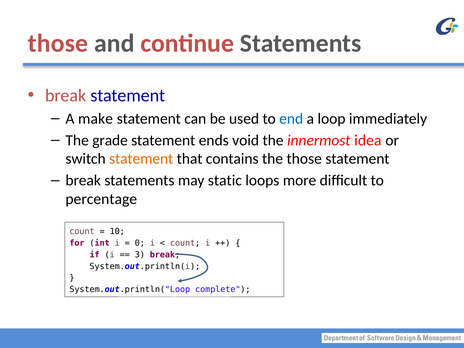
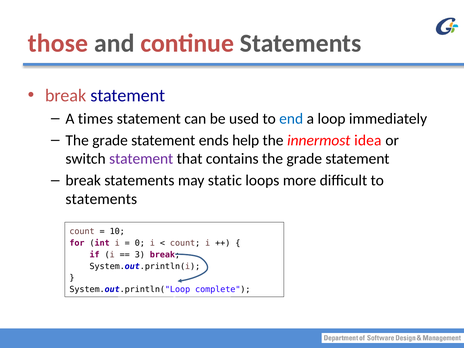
make: make -> times
void: void -> help
statement at (141, 159) colour: orange -> purple
contains the those: those -> grade
percentage at (101, 199): percentage -> statements
